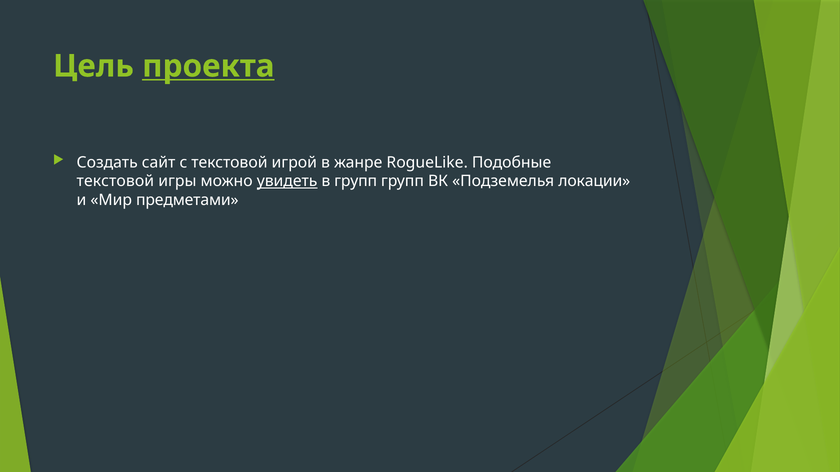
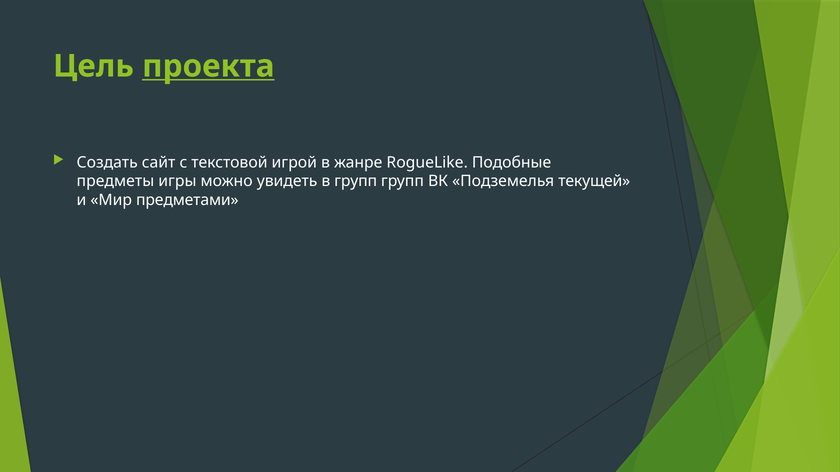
текстовой at (115, 181): текстовой -> предметы
увидеть underline: present -> none
локации: локации -> текущей
